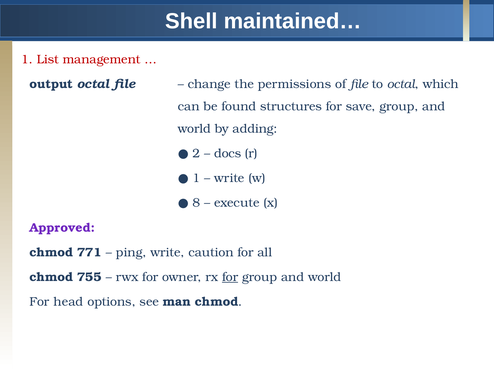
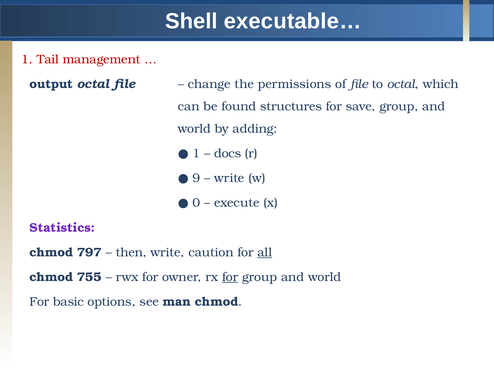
maintained…: maintained… -> executable…
List: List -> Tail
2 at (196, 153): 2 -> 1
1 at (196, 178): 1 -> 9
8: 8 -> 0
Approved: Approved -> Statistics
771: 771 -> 797
ping: ping -> then
all underline: none -> present
head: head -> basic
